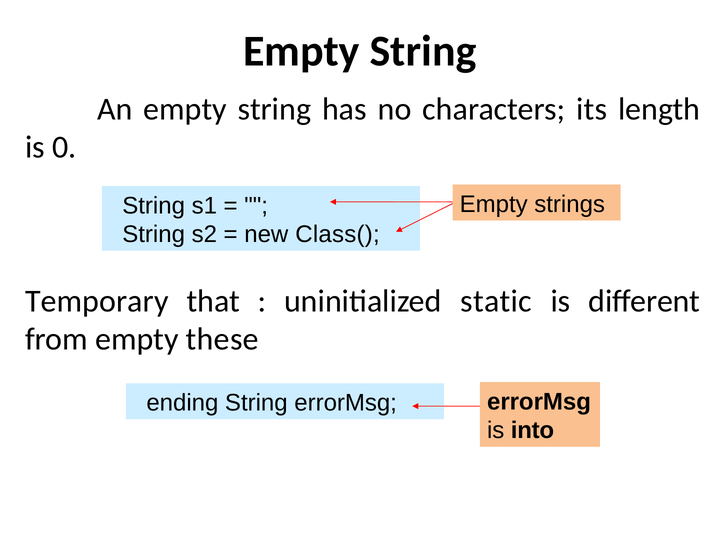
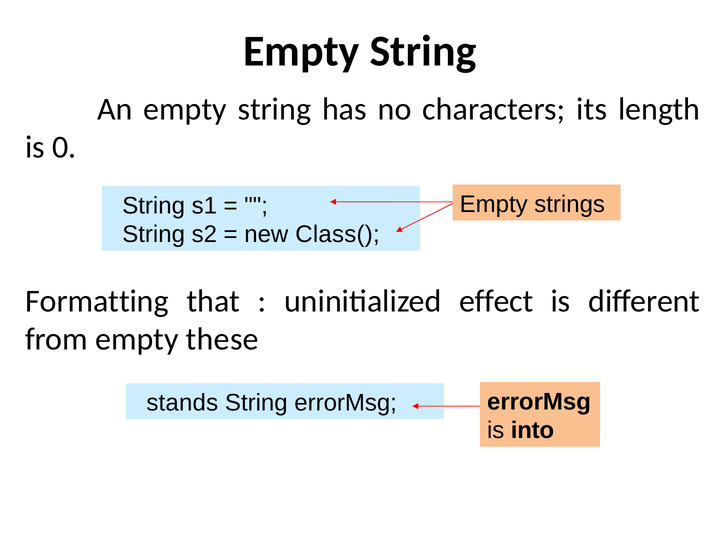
Temporary: Temporary -> Formatting
static: static -> effect
ending: ending -> stands
